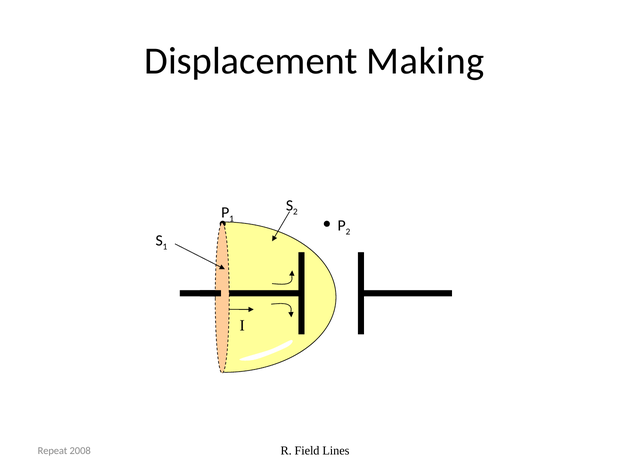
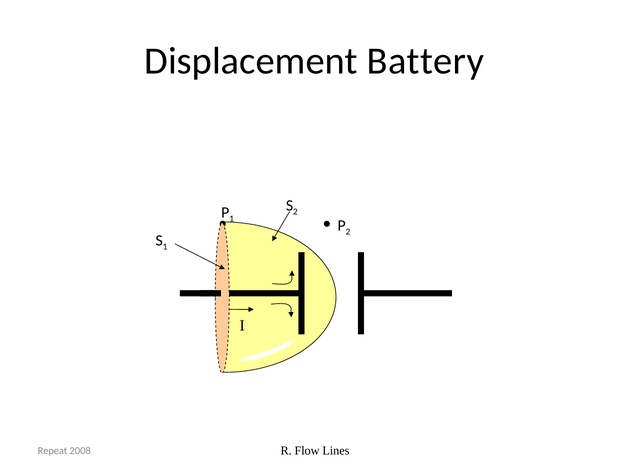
Making: Making -> Battery
Field: Field -> Flow
